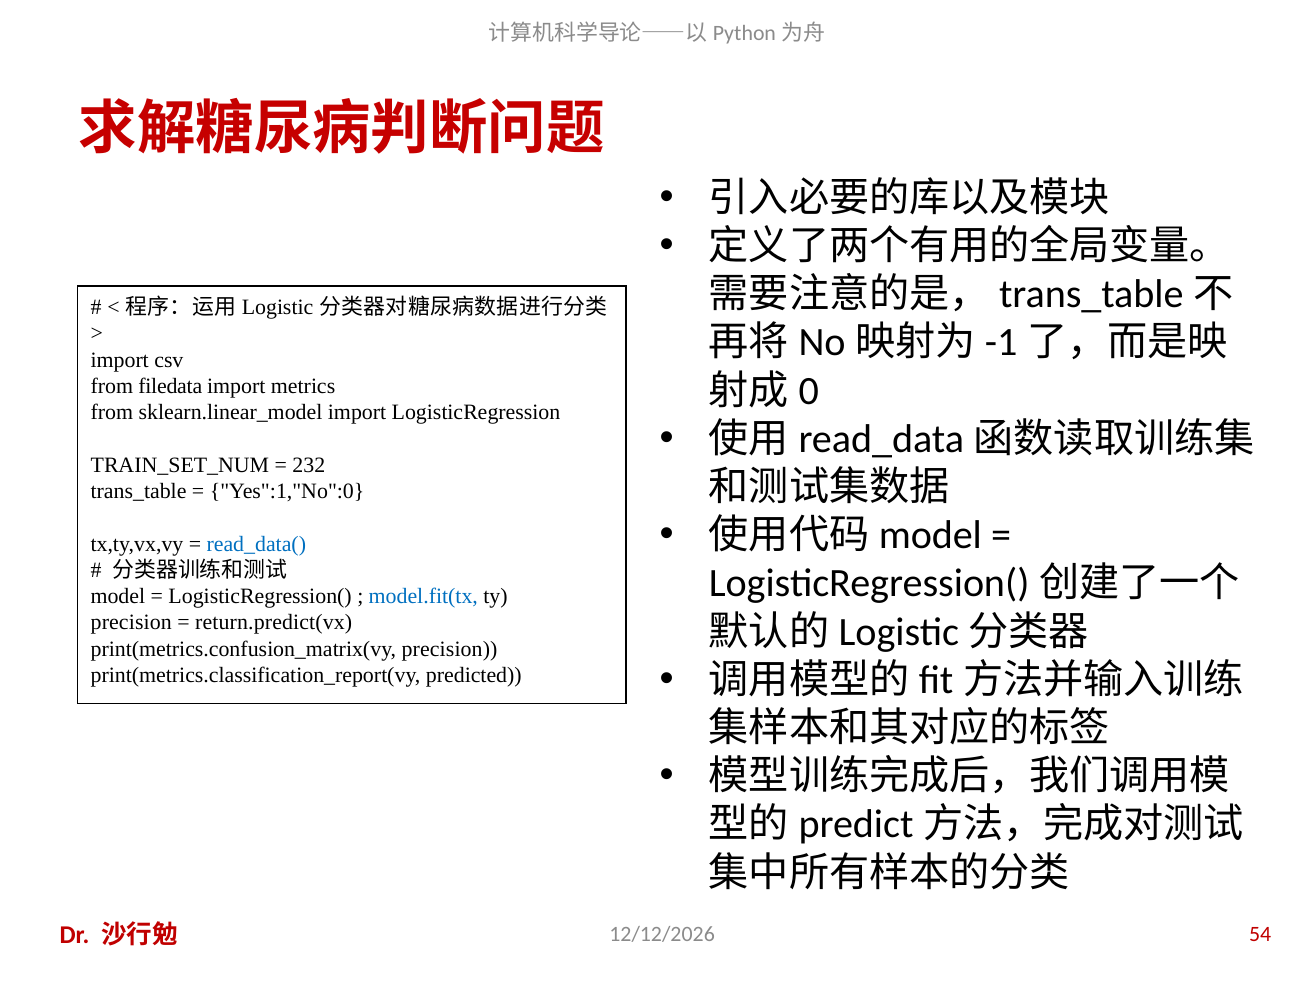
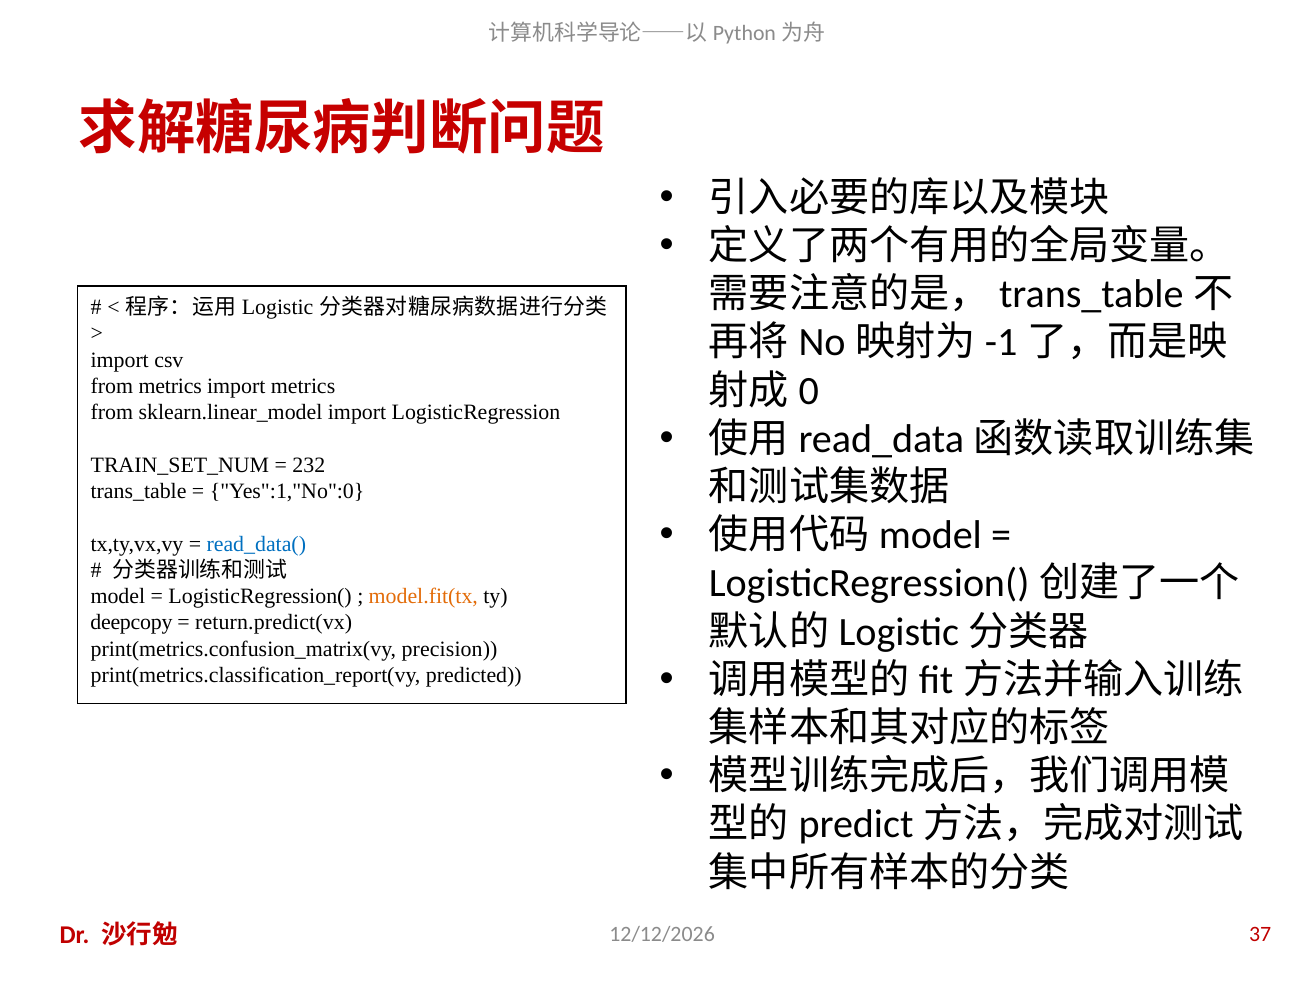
from filedata: filedata -> metrics
model.fit(tx colour: blue -> orange
precision at (131, 622): precision -> deepcopy
54: 54 -> 37
